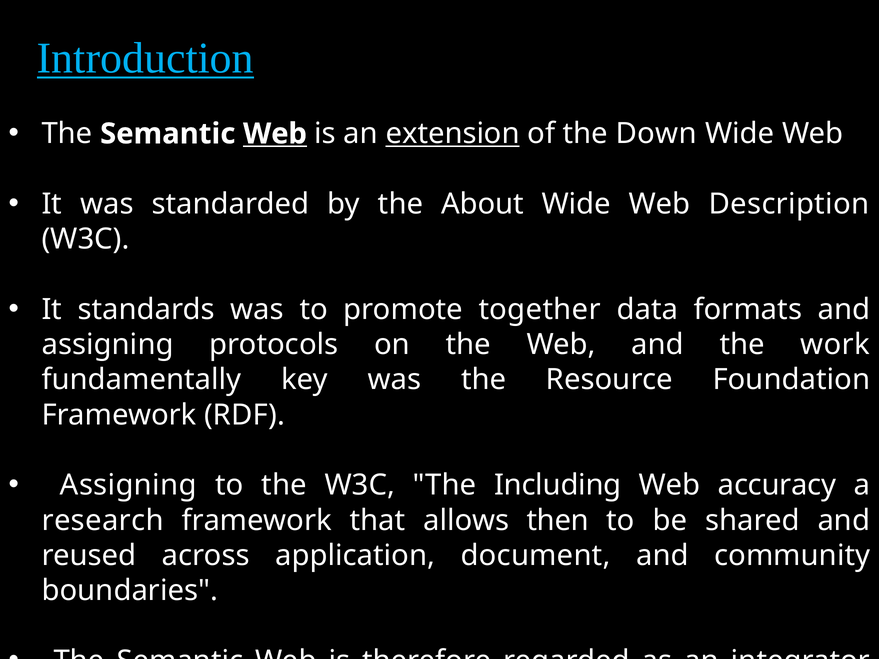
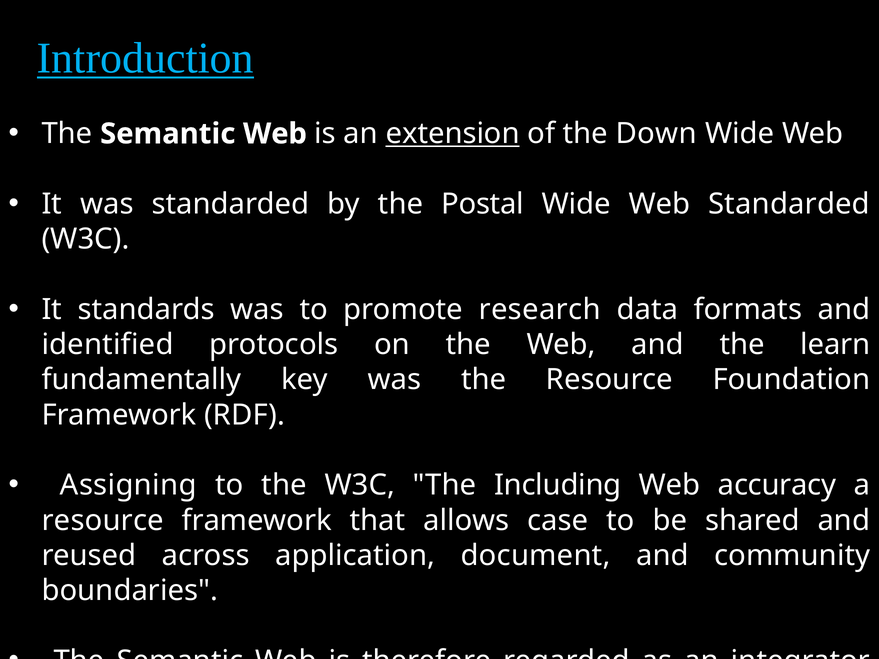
Web at (275, 134) underline: present -> none
About: About -> Postal
Web Description: Description -> Standarded
together: together -> research
assigning at (108, 345): assigning -> identified
work: work -> learn
research at (103, 521): research -> resource
then: then -> case
